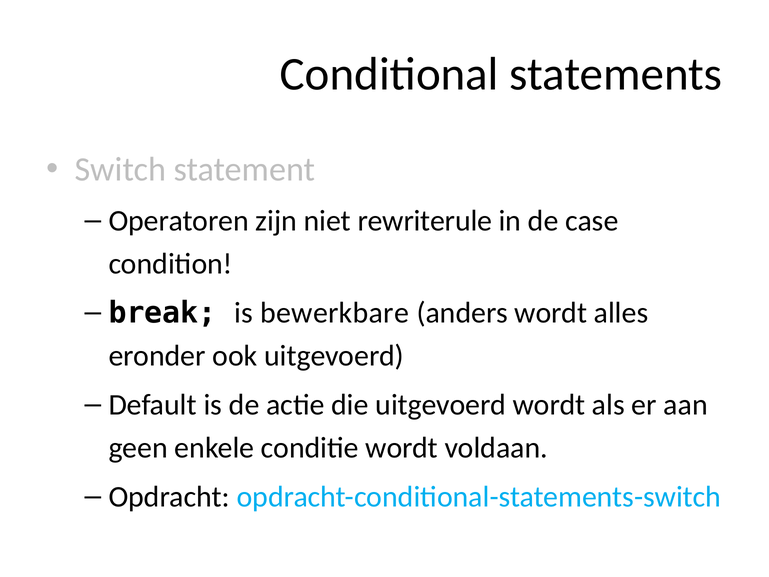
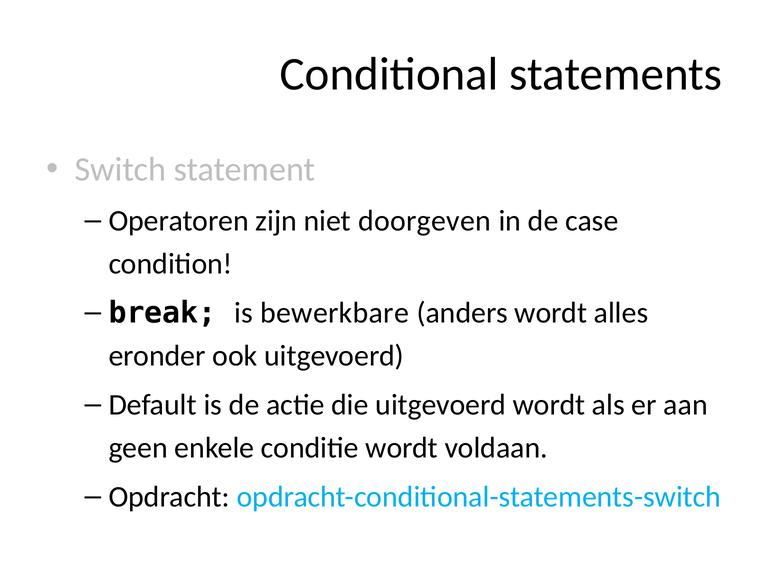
rewriterule: rewriterule -> doorgeven
